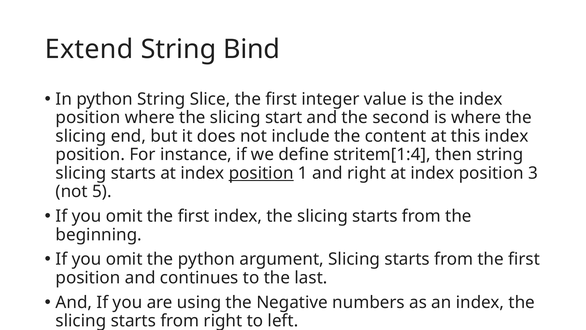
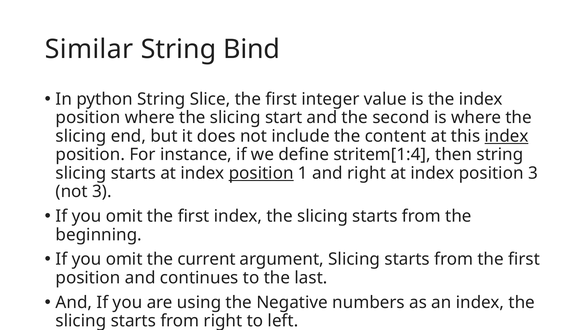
Extend: Extend -> Similar
index at (507, 136) underline: none -> present
not 5: 5 -> 3
the python: python -> current
